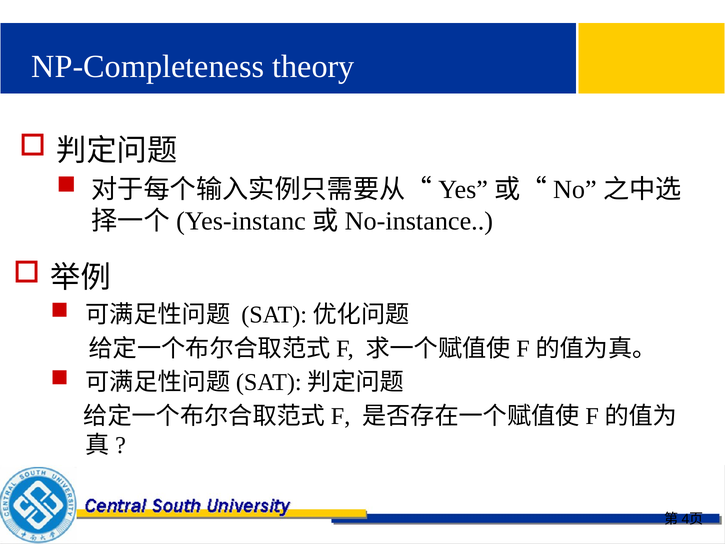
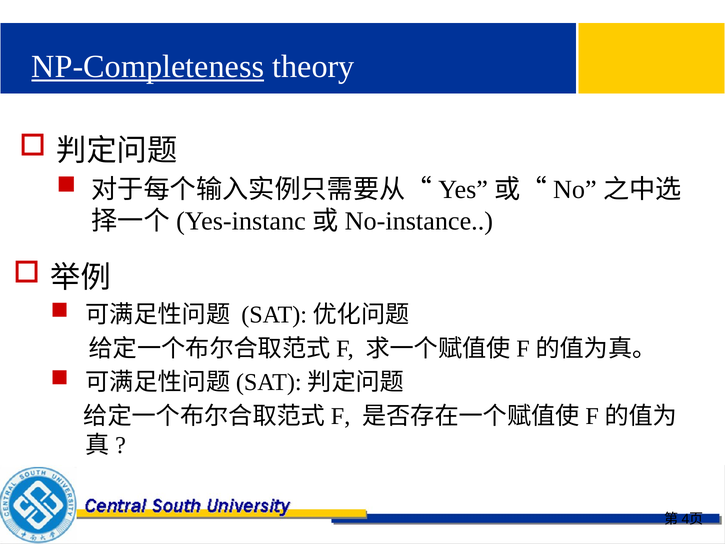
NP-Completeness underline: none -> present
